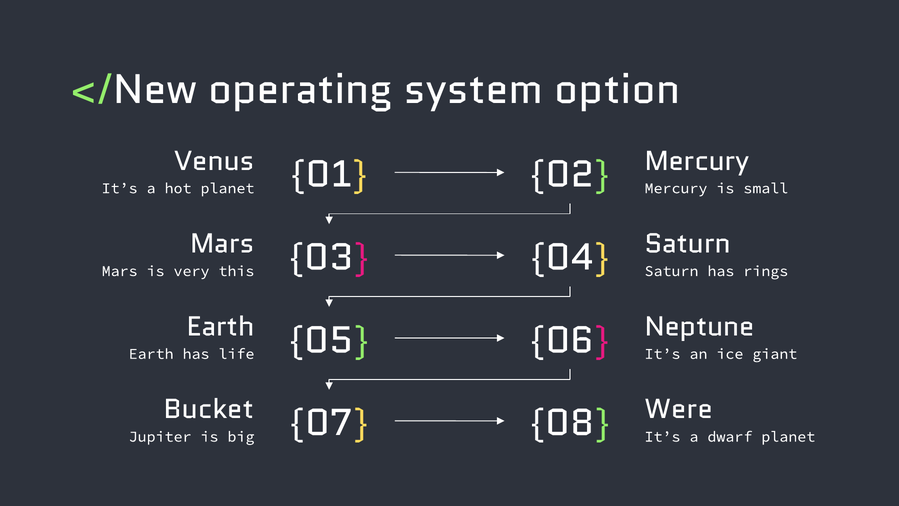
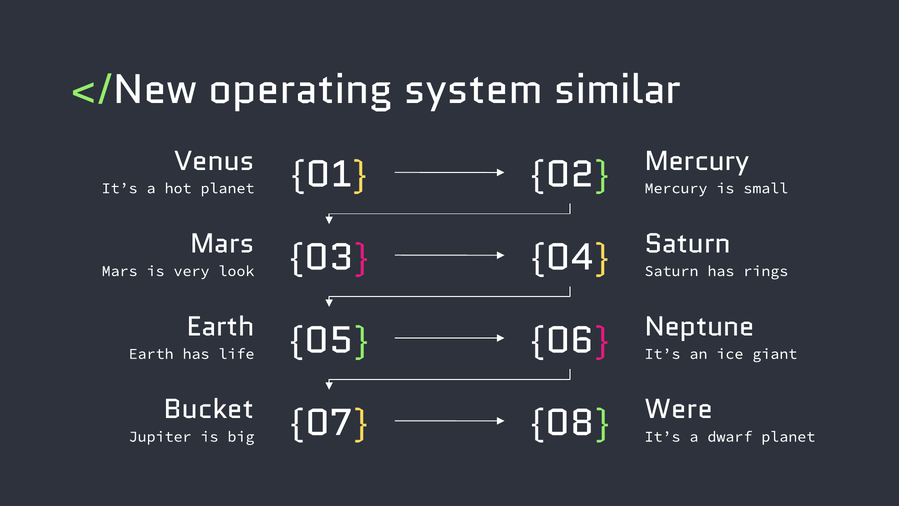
option: option -> similar
this: this -> look
